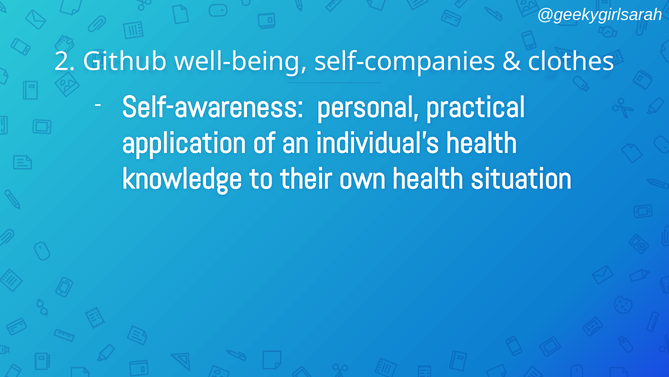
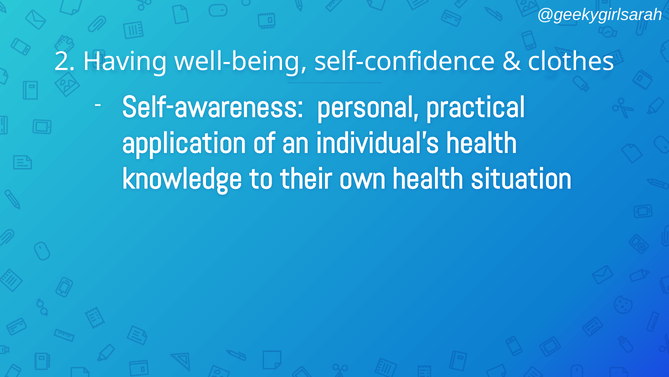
Github: Github -> Having
self-companies: self-companies -> self-confidence
